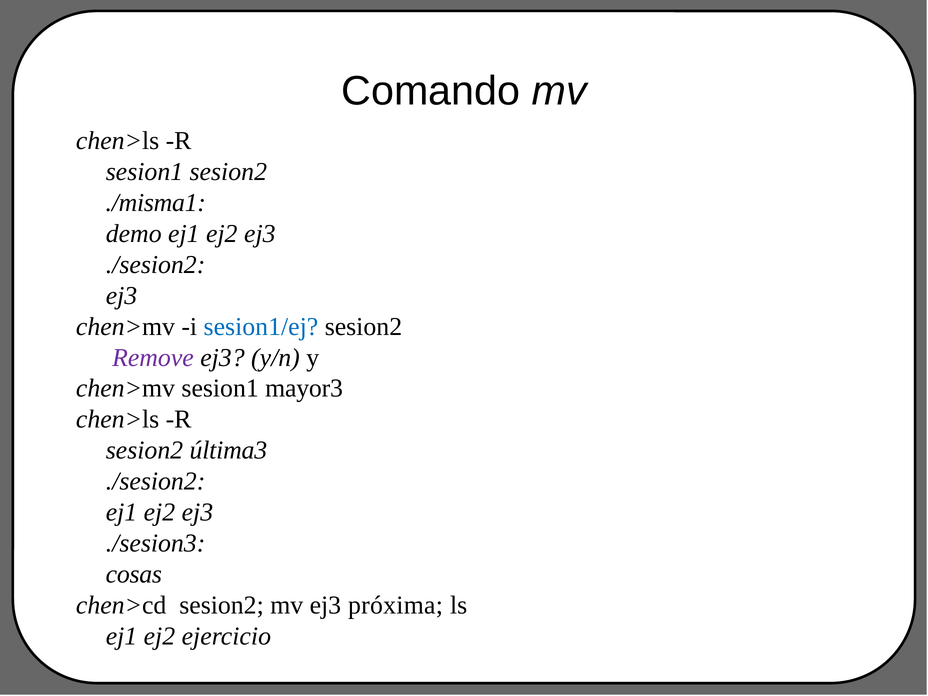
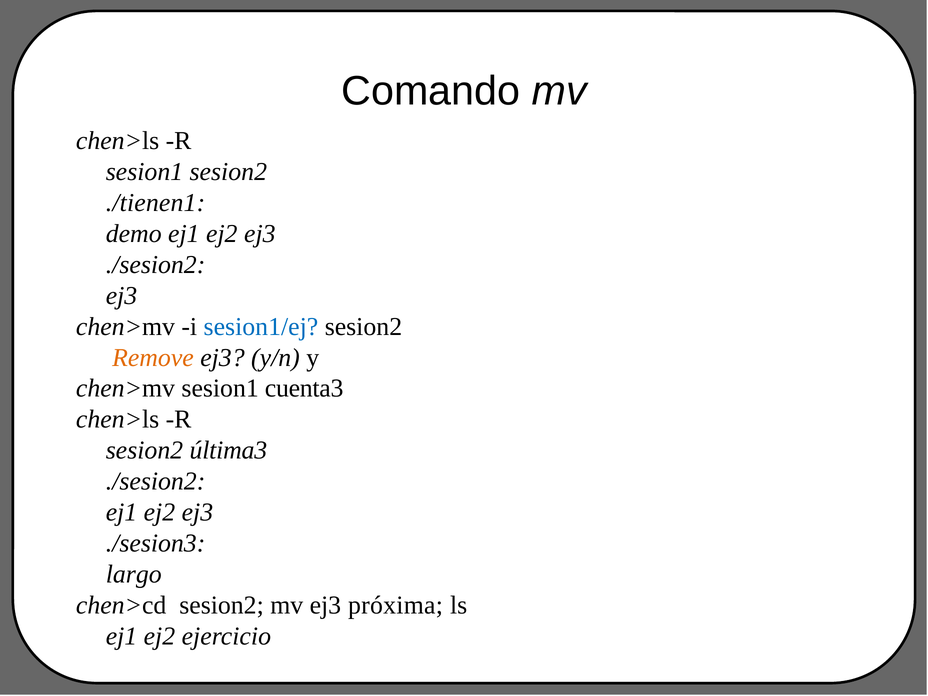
./misma1: ./misma1 -> ./tienen1
Remove colour: purple -> orange
mayor3: mayor3 -> cuenta3
cosas: cosas -> largo
